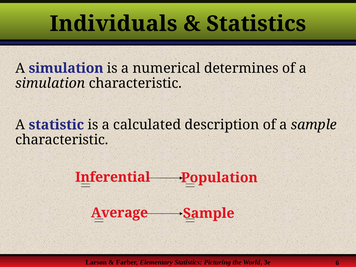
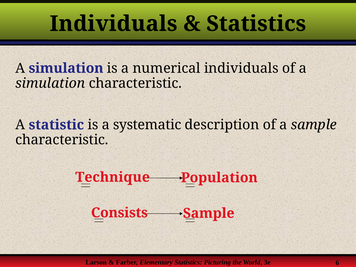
numerical determines: determines -> individuals
calculated: calculated -> systematic
Inferential: Inferential -> Technique
Average: Average -> Consists
